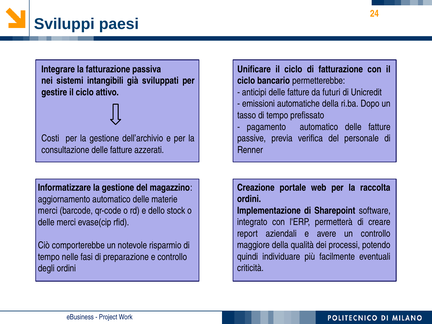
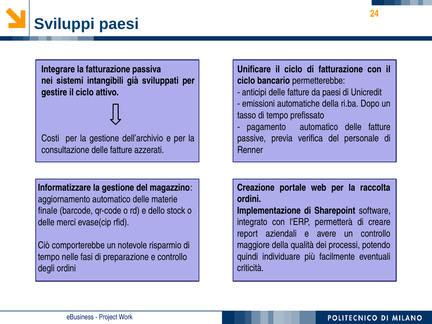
da futuri: futuri -> paesi
merci at (48, 211): merci -> finale
